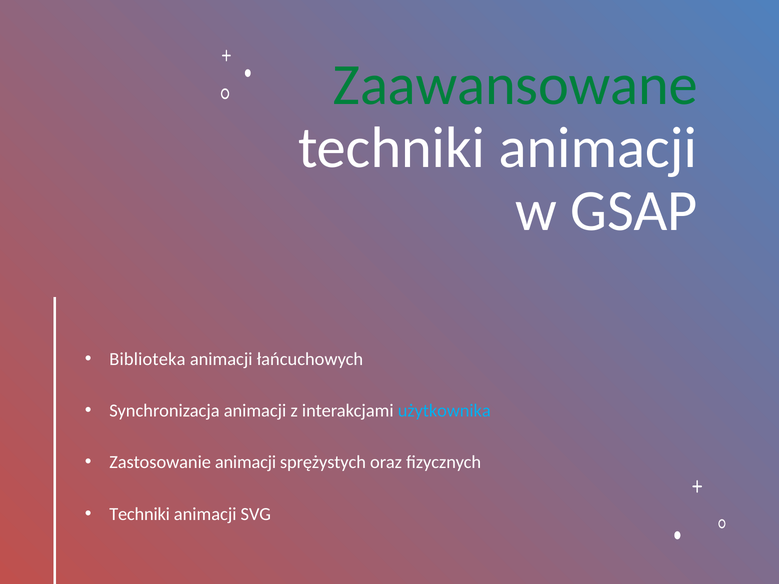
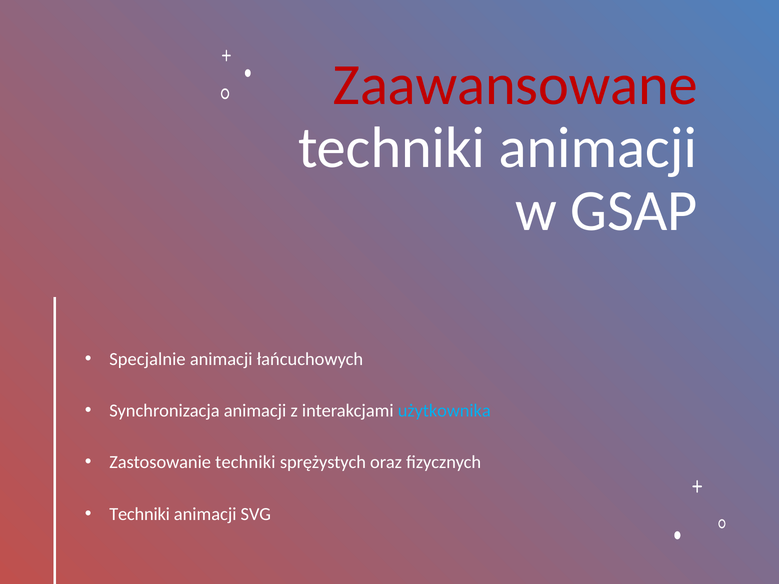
Zaawansowane colour: green -> red
Biblioteka: Biblioteka -> Specjalnie
Zastosowanie animacji: animacji -> techniki
